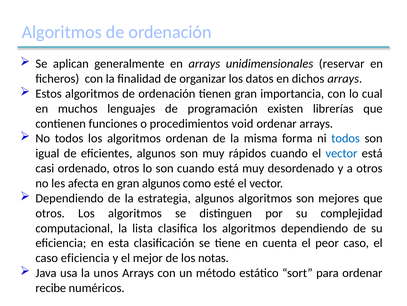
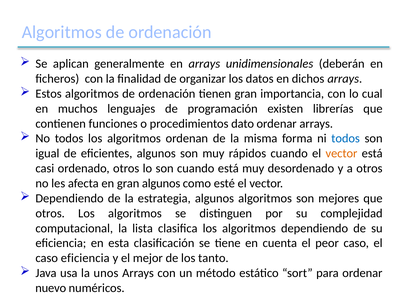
reservar: reservar -> deberán
void: void -> dato
vector at (341, 153) colour: blue -> orange
notas: notas -> tanto
recibe: recibe -> nuevo
